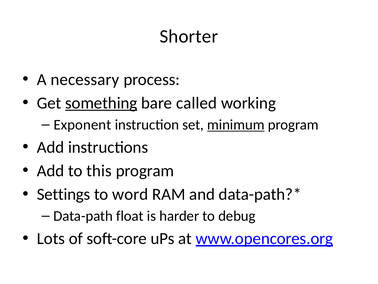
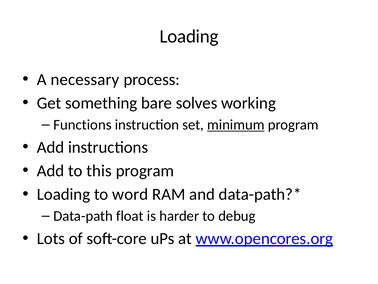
Shorter at (189, 36): Shorter -> Loading
something underline: present -> none
called: called -> solves
Exponent: Exponent -> Functions
Settings at (64, 194): Settings -> Loading
